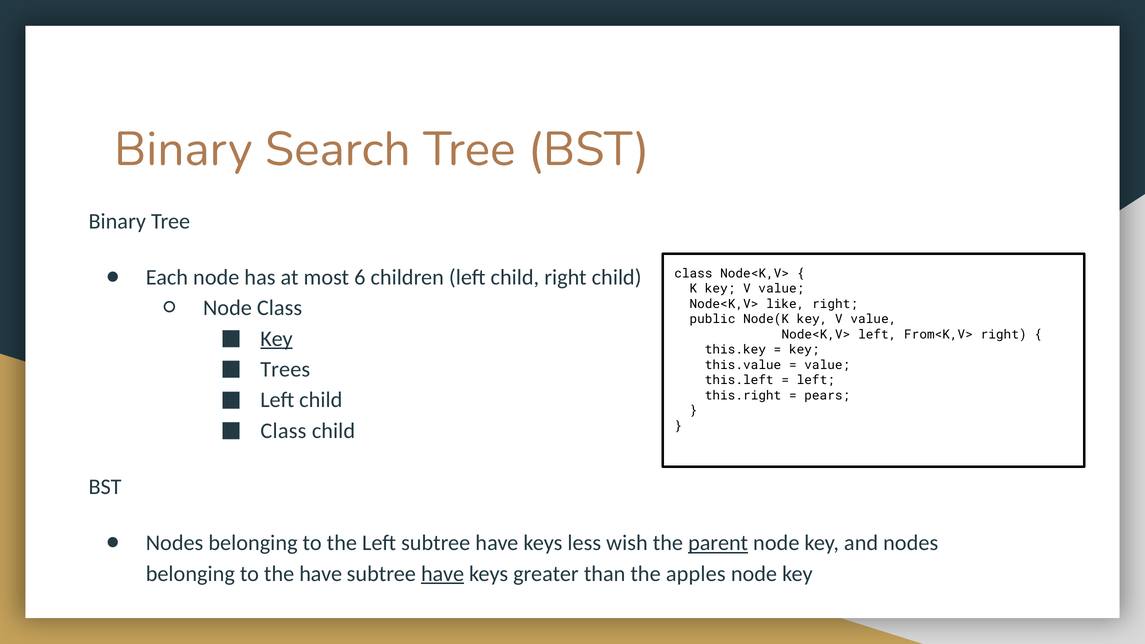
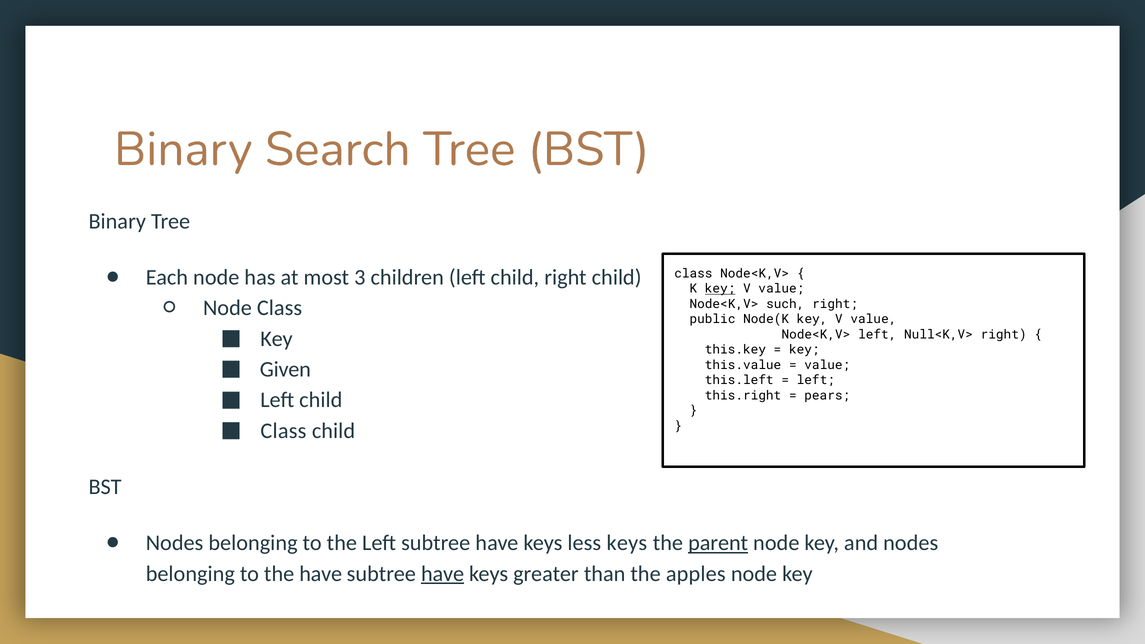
6: 6 -> 3
key at (720, 289) underline: none -> present
like: like -> such
Key at (276, 339) underline: present -> none
From<K,V>: From<K,V> -> Null<K,V>
Trees: Trees -> Given
less wish: wish -> keys
